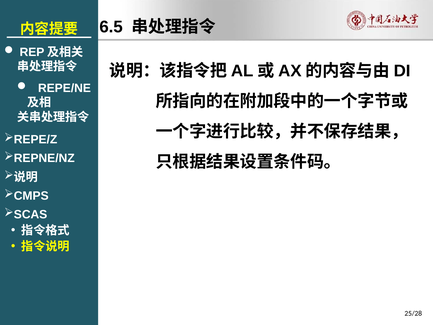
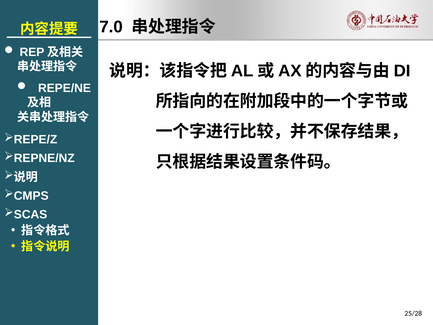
6.5: 6.5 -> 7.0
